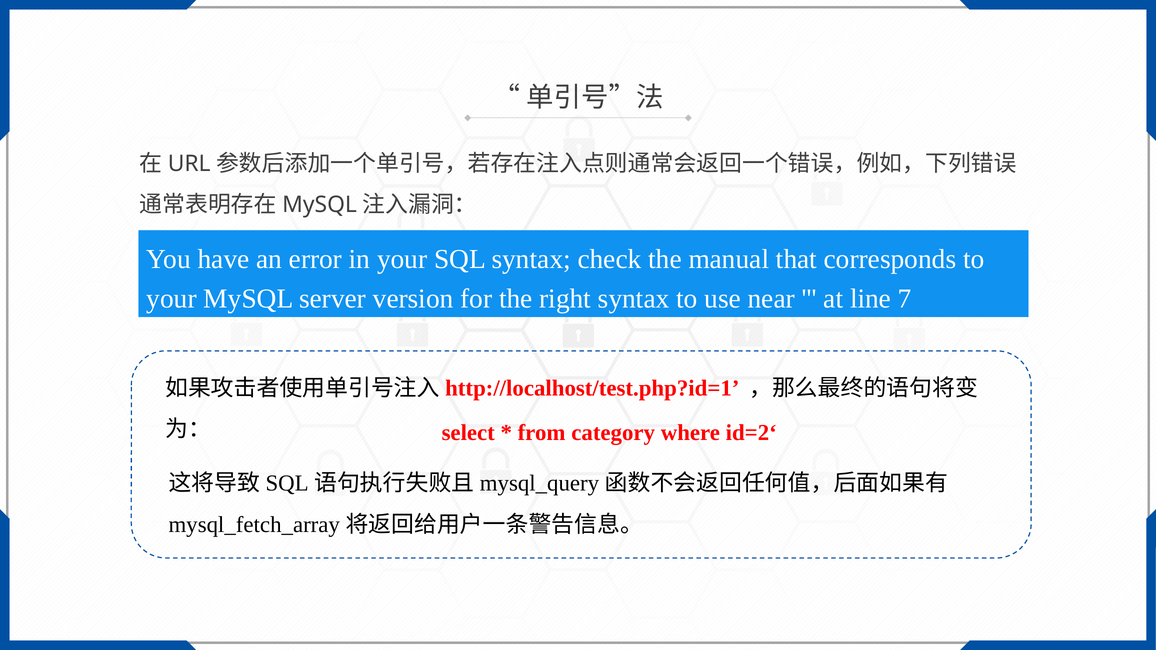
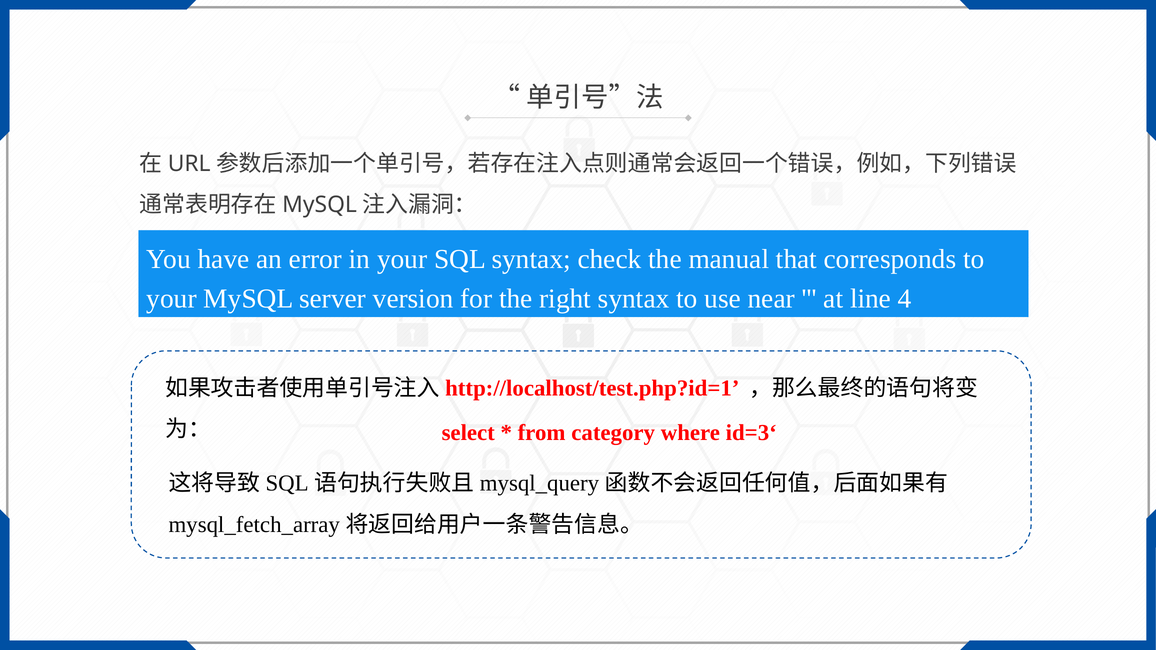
7: 7 -> 4
id=2‘: id=2‘ -> id=3‘
